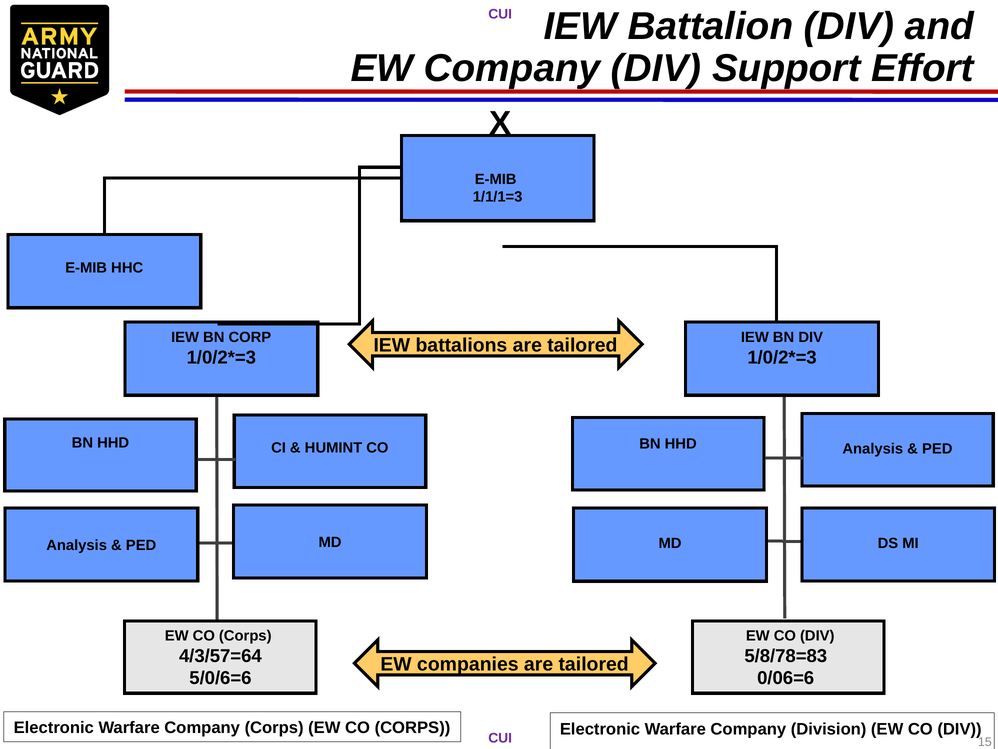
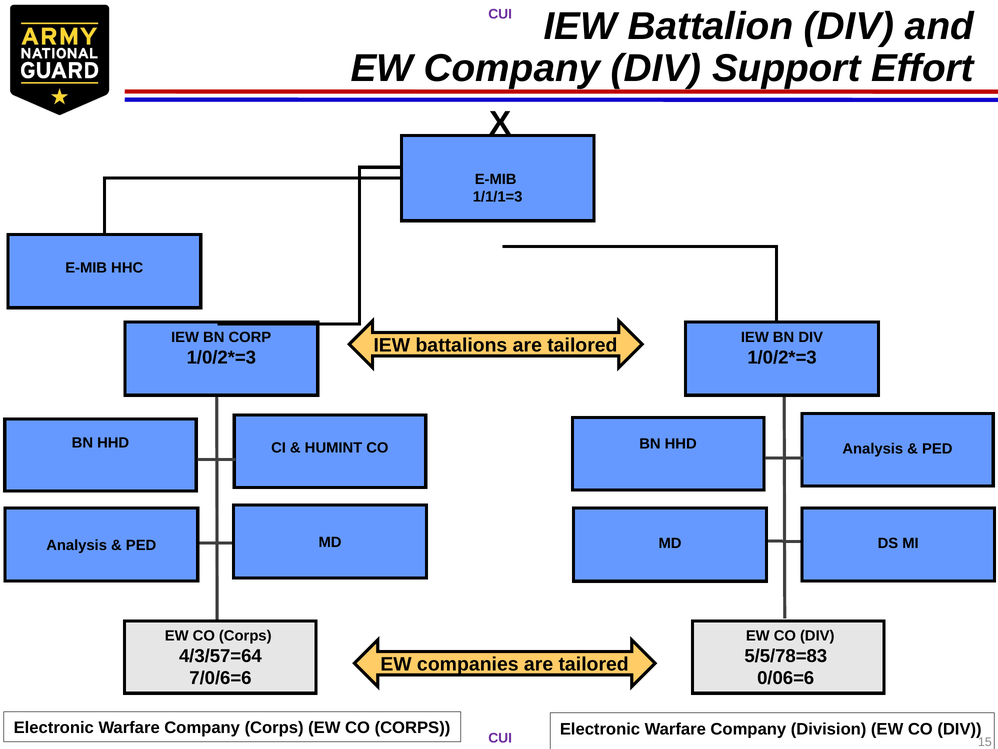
5/8/78=83: 5/8/78=83 -> 5/5/78=83
5/0/6=6: 5/0/6=6 -> 7/0/6=6
